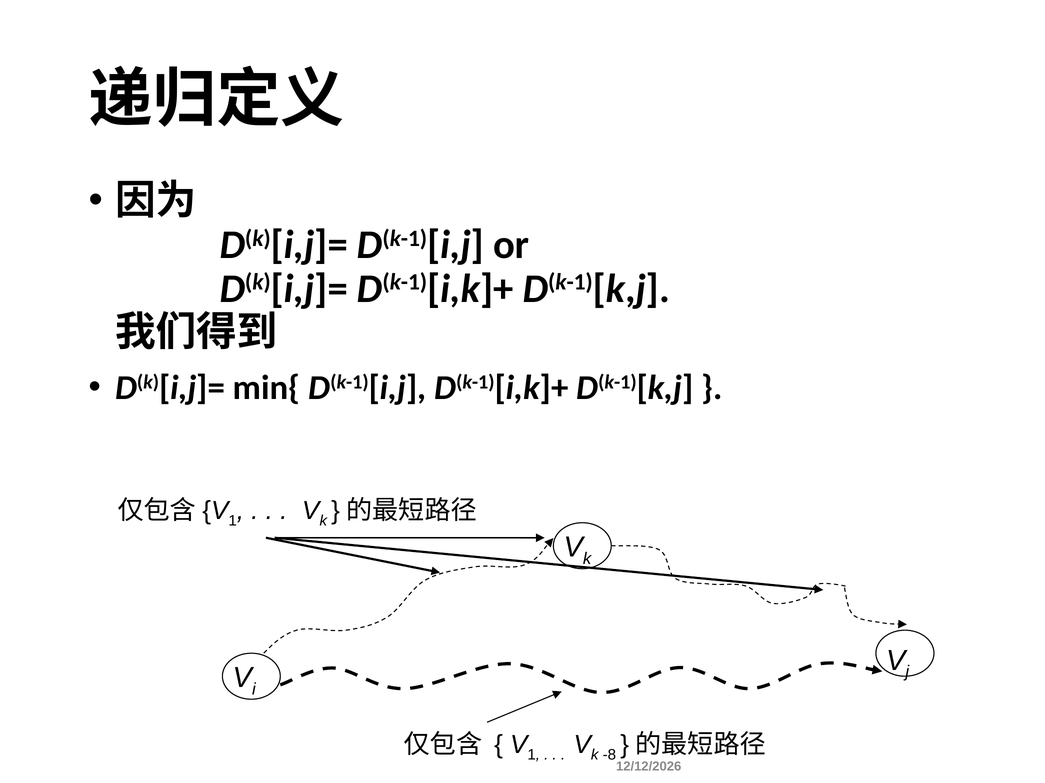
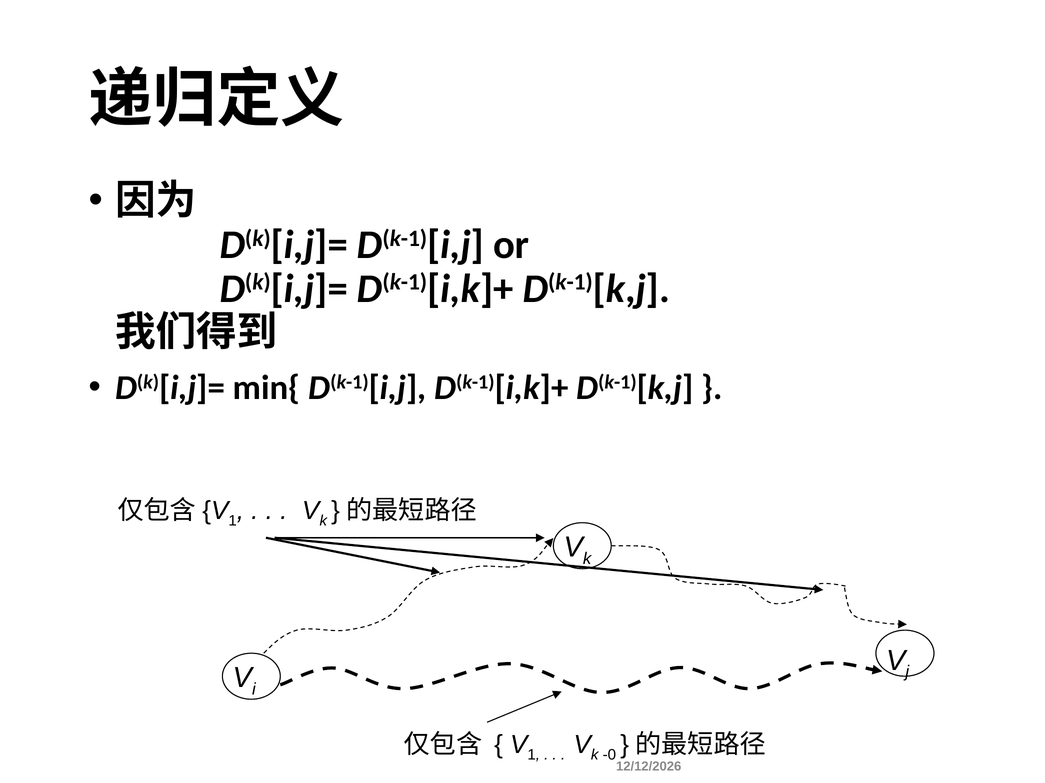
-8: -8 -> -0
